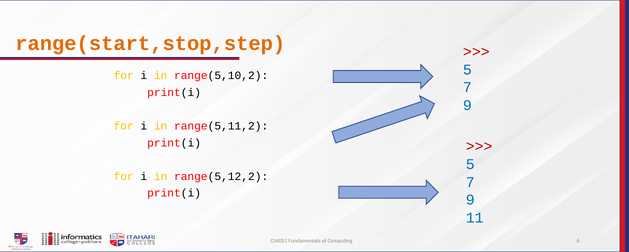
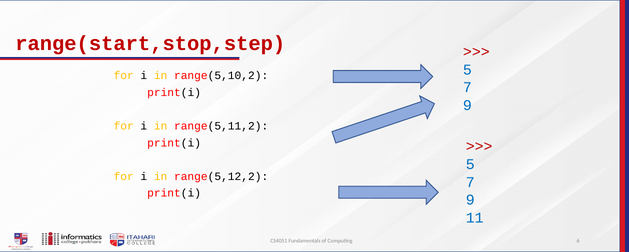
range(start,stop,step colour: orange -> red
